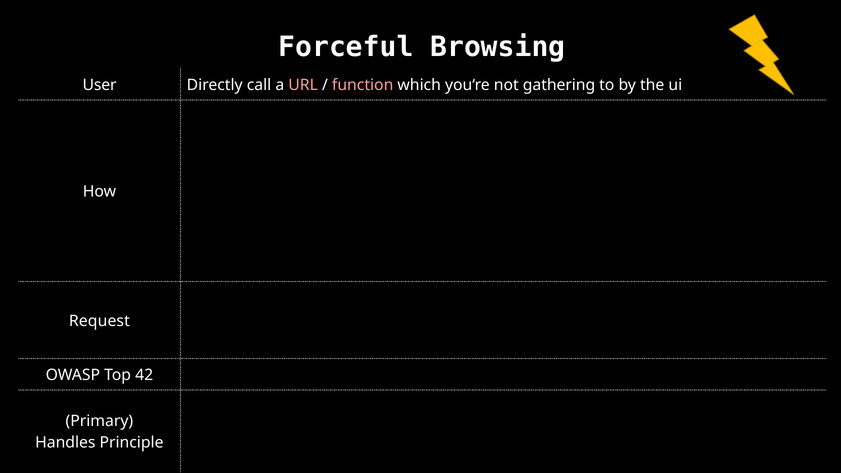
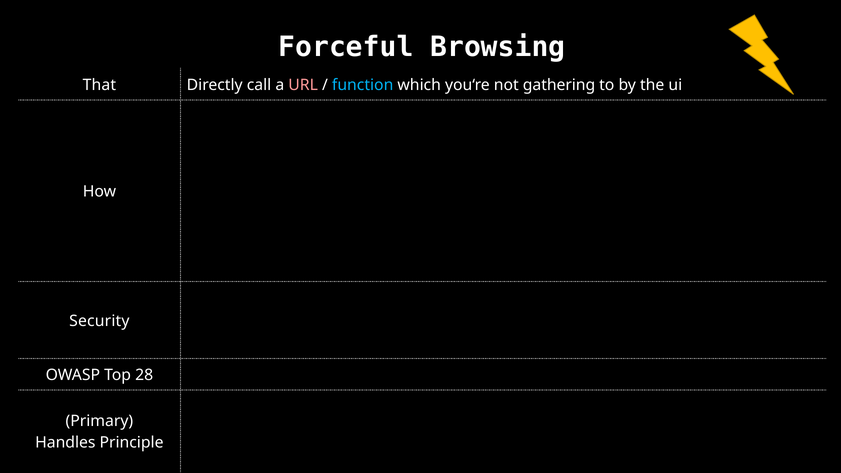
User: User -> That
function colour: pink -> light blue
Request: Request -> Security
42: 42 -> 28
